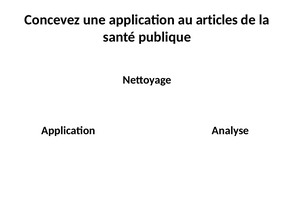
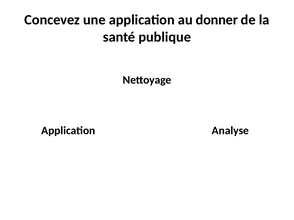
articles: articles -> donner
